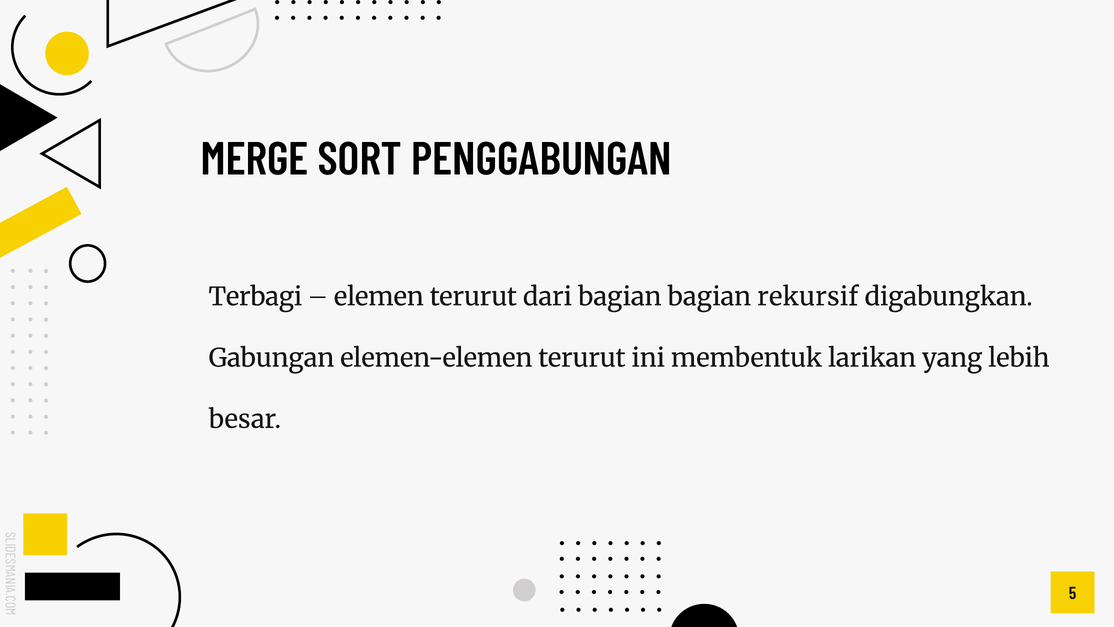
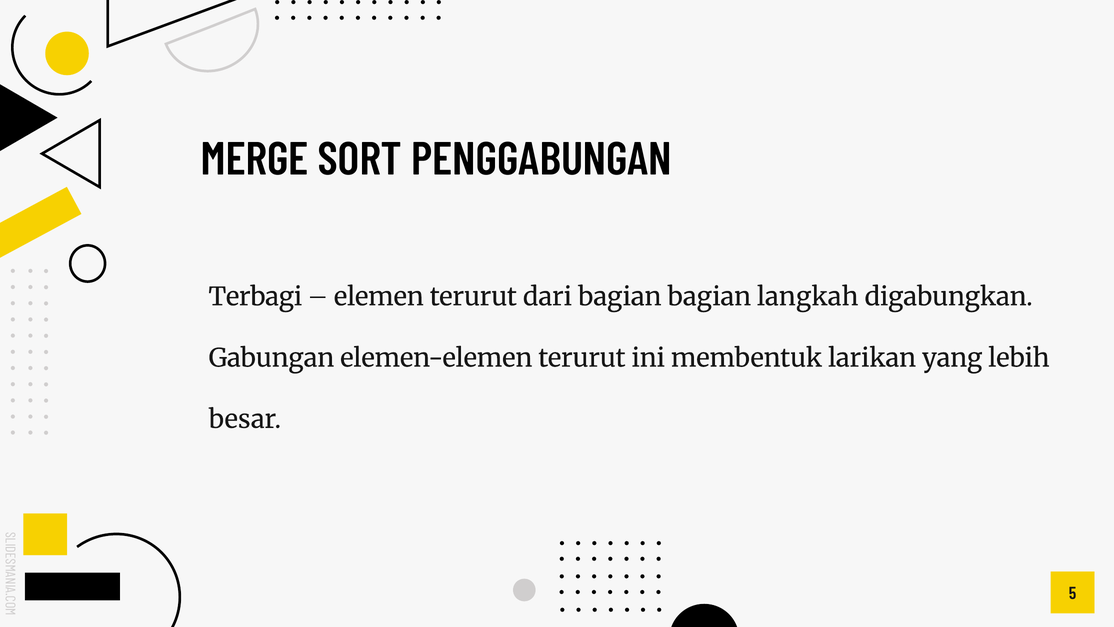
rekursif: rekursif -> langkah
